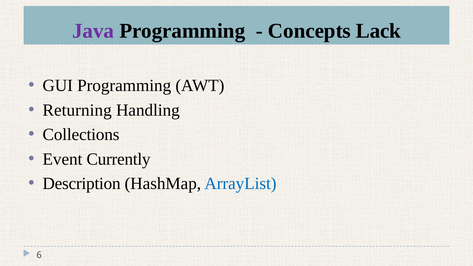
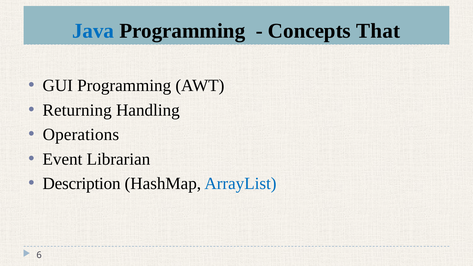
Java colour: purple -> blue
Lack: Lack -> That
Collections: Collections -> Operations
Currently: Currently -> Librarian
